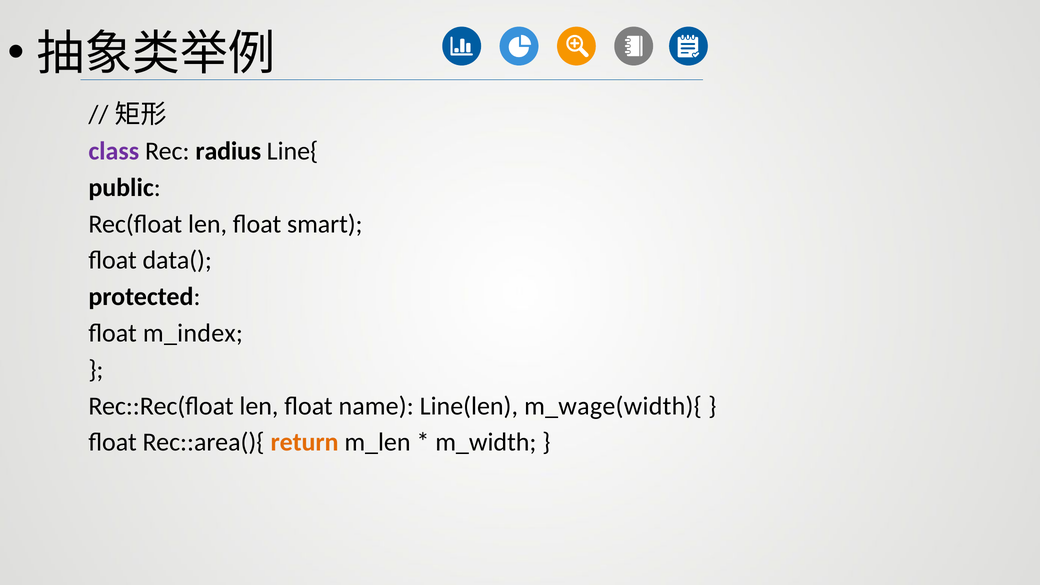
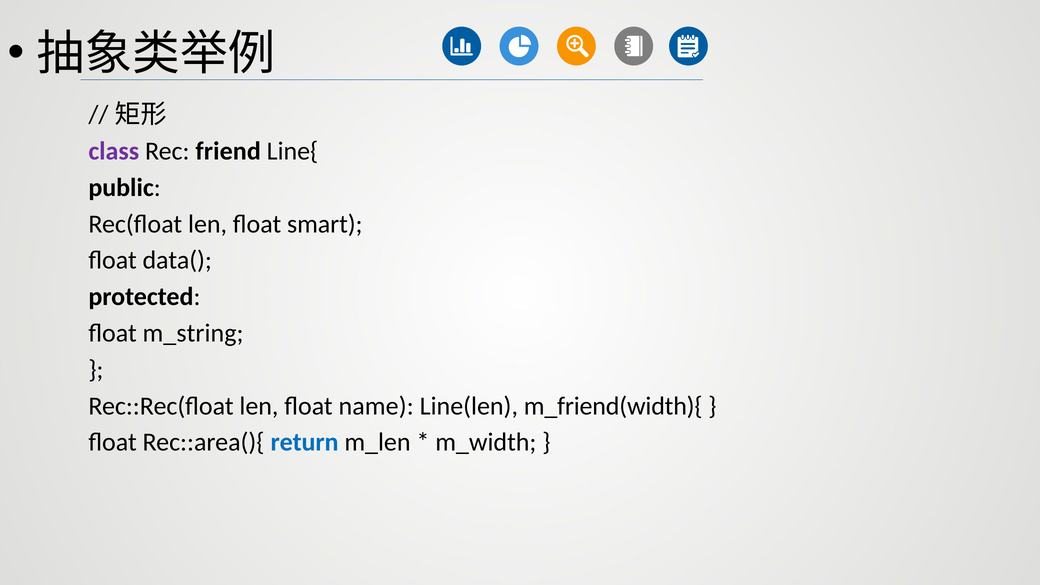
radius: radius -> friend
m_index: m_index -> m_string
m_wage(width){: m_wage(width){ -> m_friend(width){
return colour: orange -> blue
